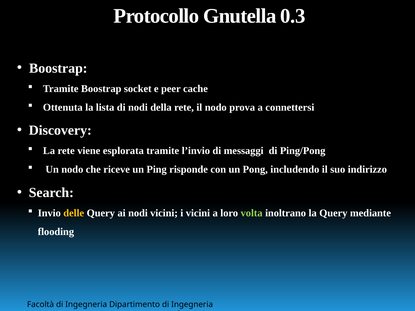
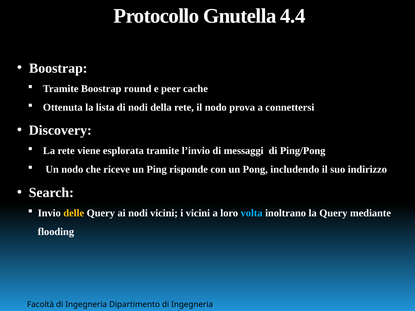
0.3: 0.3 -> 4.4
socket: socket -> round
volta colour: light green -> light blue
